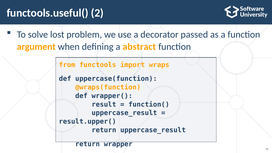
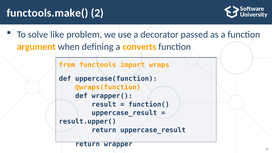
functools.useful(: functools.useful( -> functools.make(
lost: lost -> like
abstract: abstract -> converts
